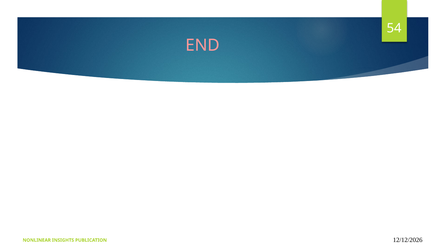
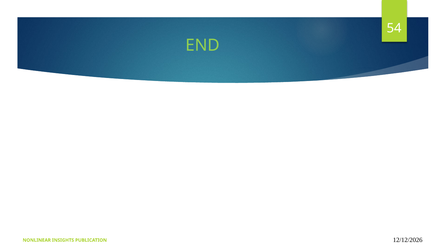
END colour: pink -> light green
